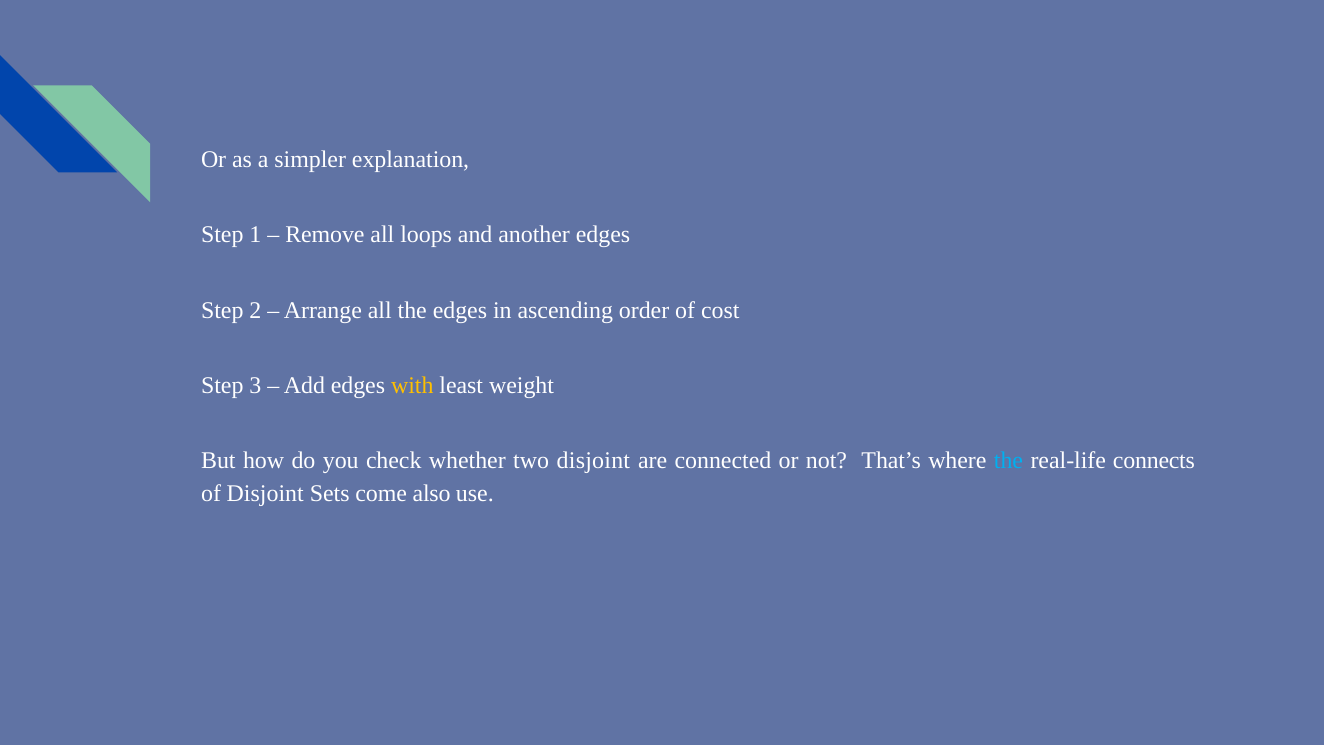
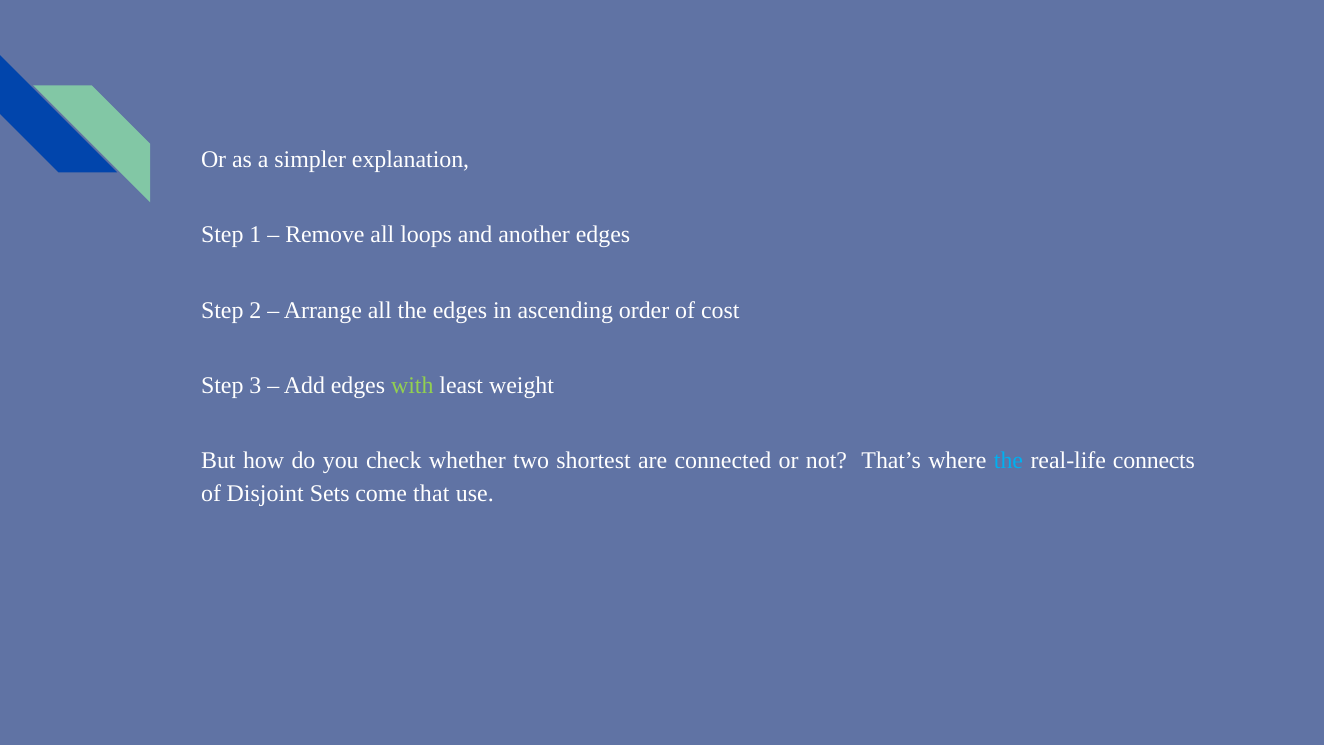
with colour: yellow -> light green
two disjoint: disjoint -> shortest
also: also -> that
